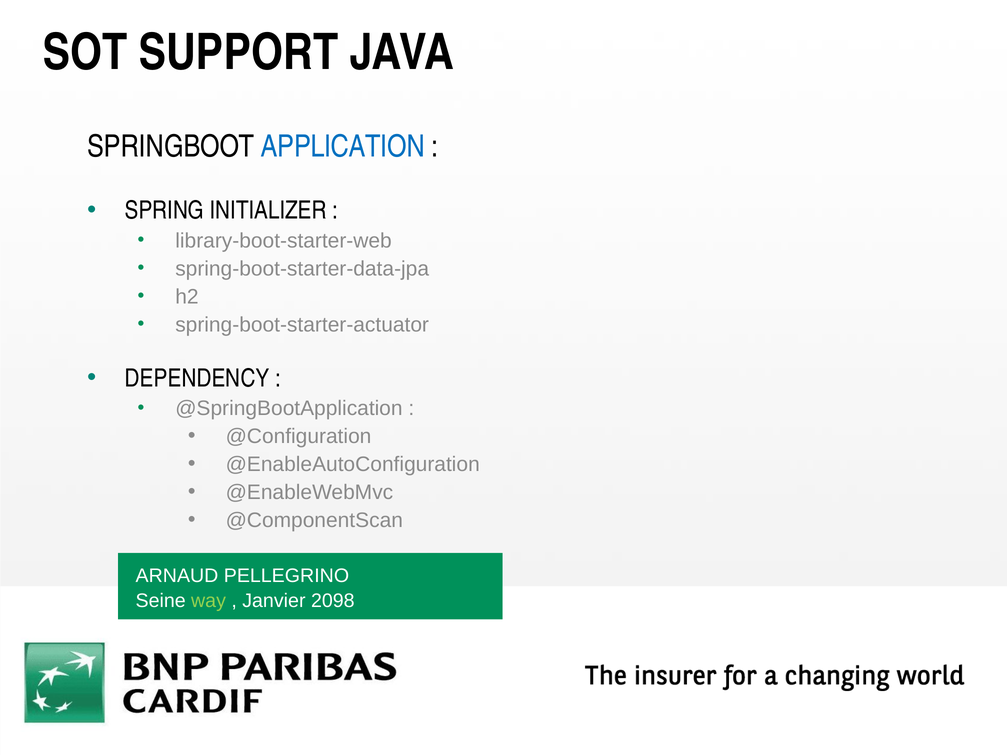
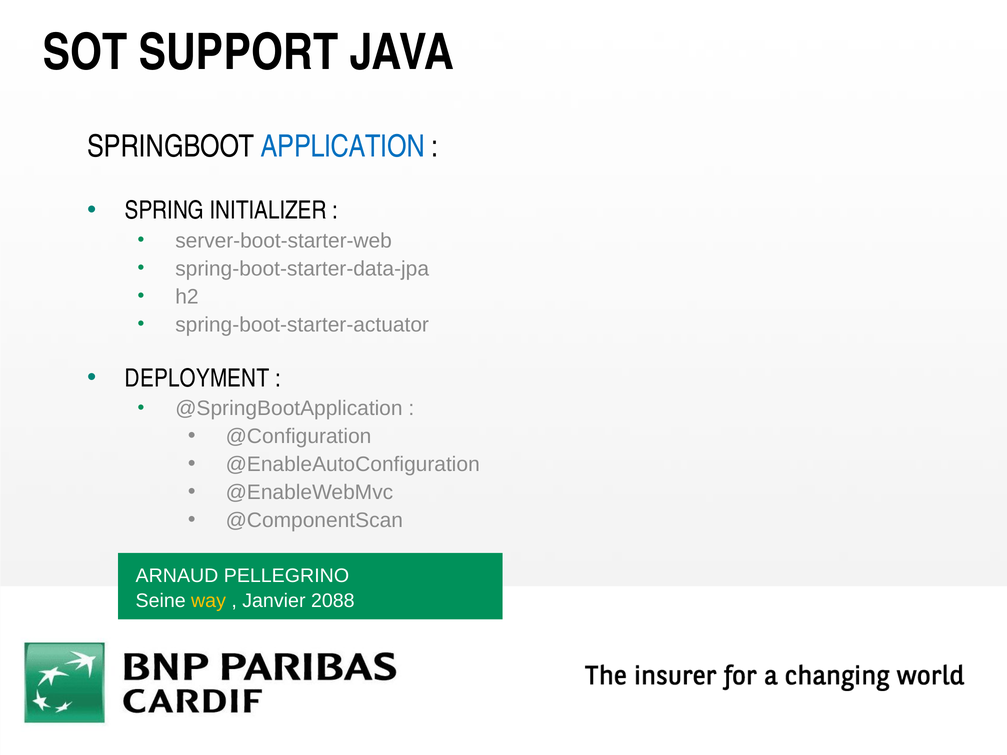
library-boot-starter-web: library-boot-starter-web -> server-boot-starter-web
DEPENDENCY: DEPENDENCY -> DEPLOYMENT
way colour: light green -> yellow
2098: 2098 -> 2088
